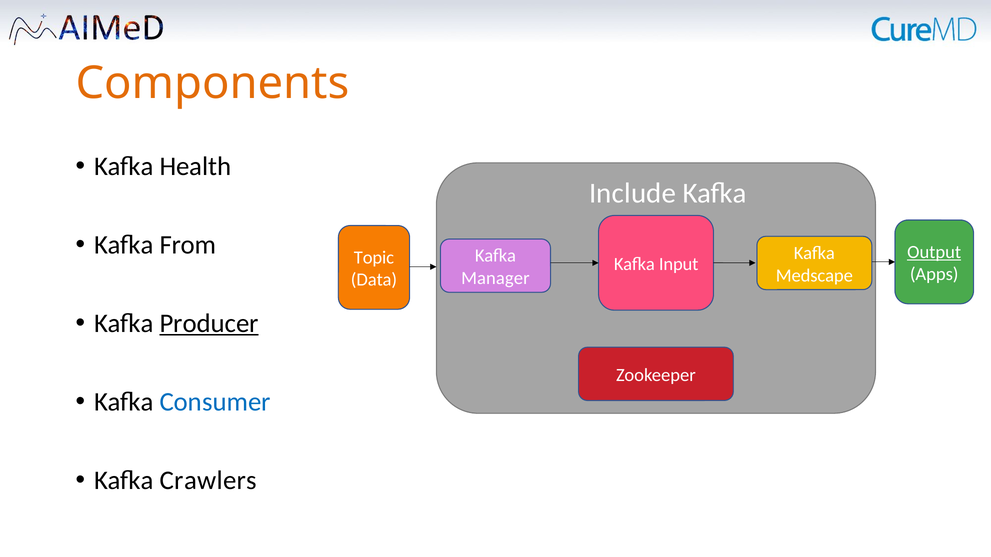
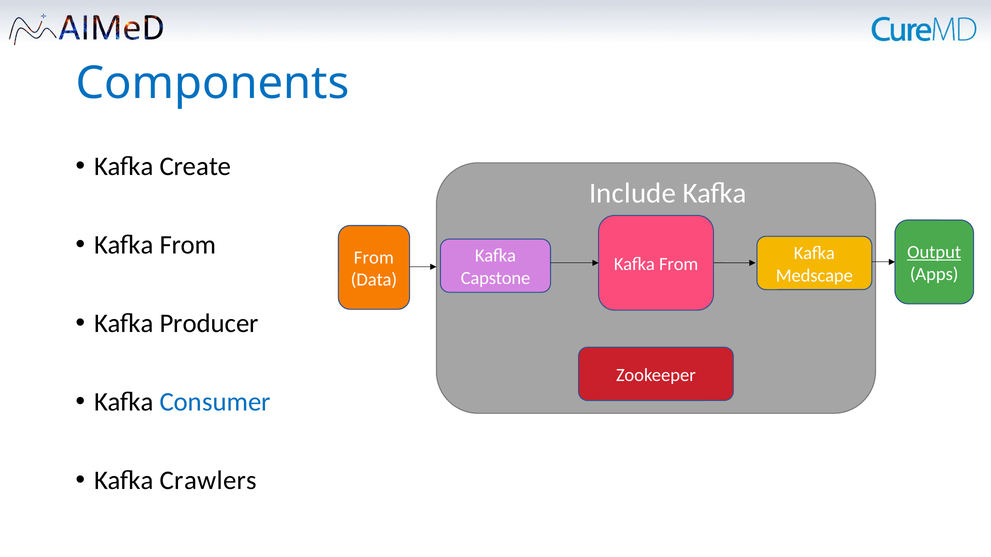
Components colour: orange -> blue
Health: Health -> Create
Topic at (374, 258): Topic -> From
Input at (679, 264): Input -> From
Manager: Manager -> Capstone
Producer underline: present -> none
